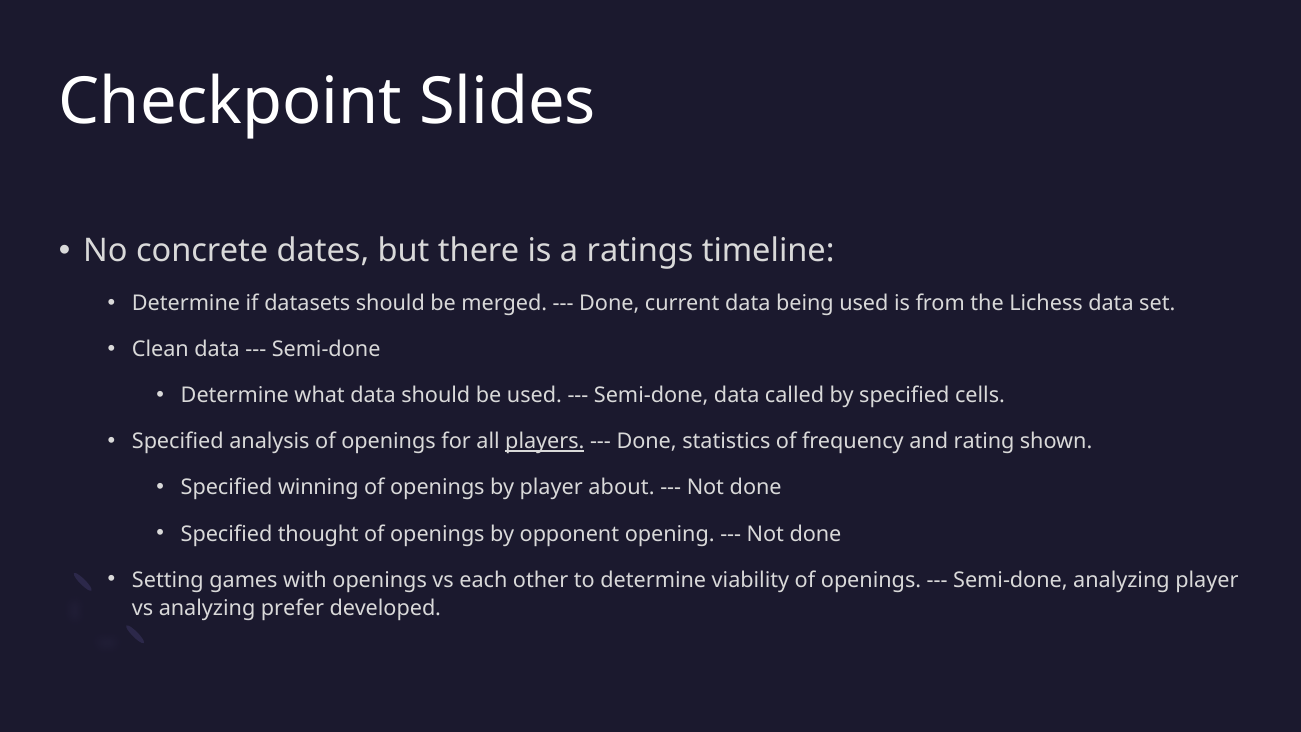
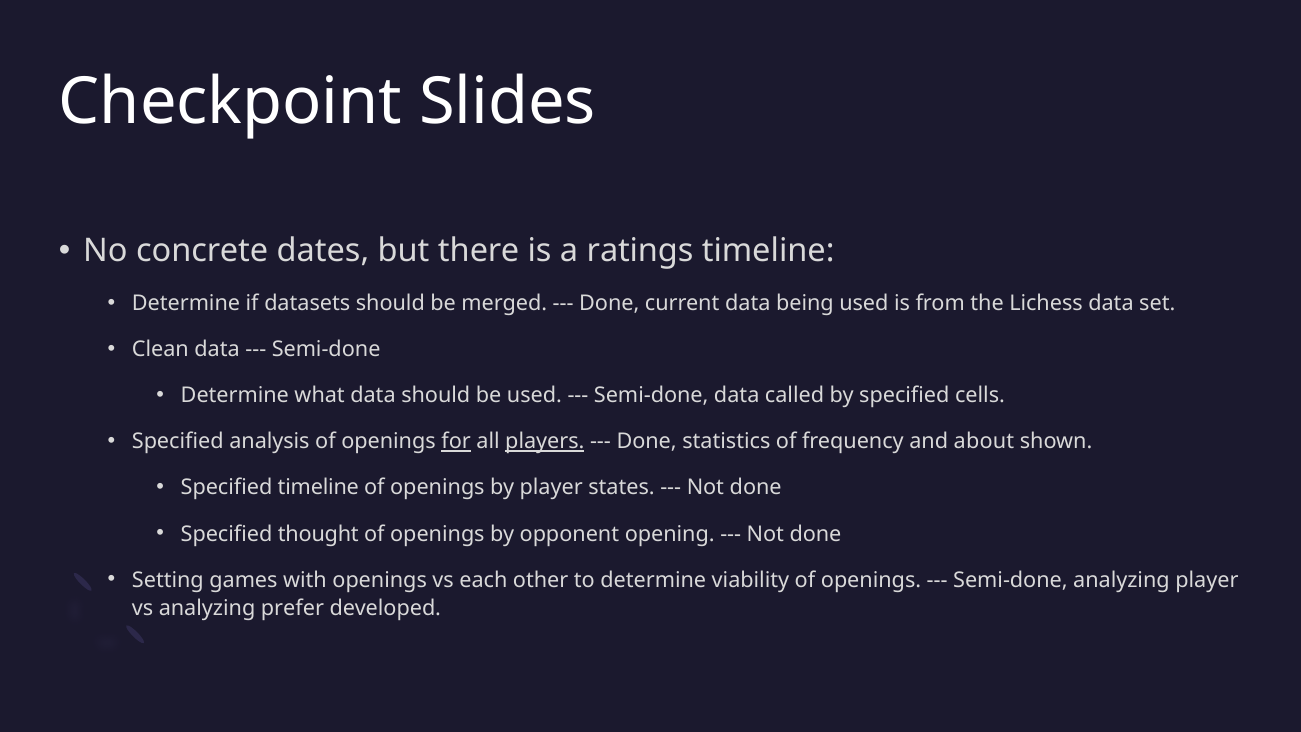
for underline: none -> present
rating: rating -> about
Specified winning: winning -> timeline
about: about -> states
